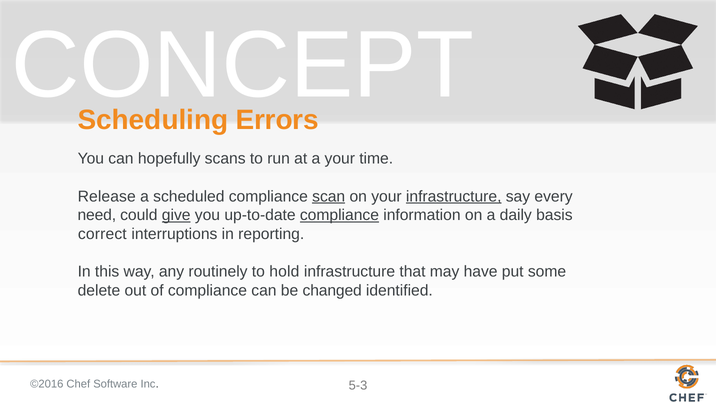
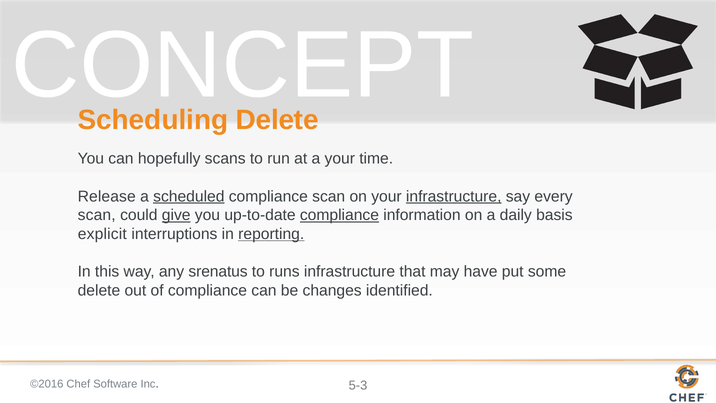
Scheduling Errors: Errors -> Delete
scheduled underline: none -> present
scan at (329, 196) underline: present -> none
need at (97, 215): need -> scan
correct: correct -> explicit
reporting underline: none -> present
routinely: routinely -> srenatus
hold: hold -> runs
changed: changed -> changes
